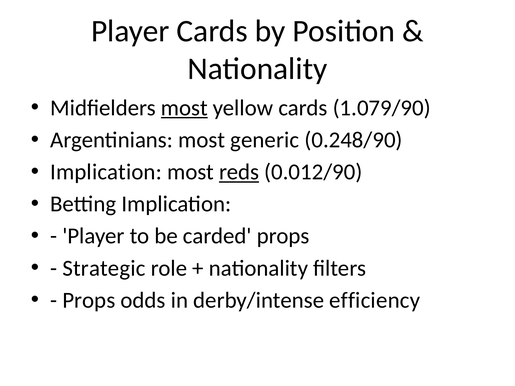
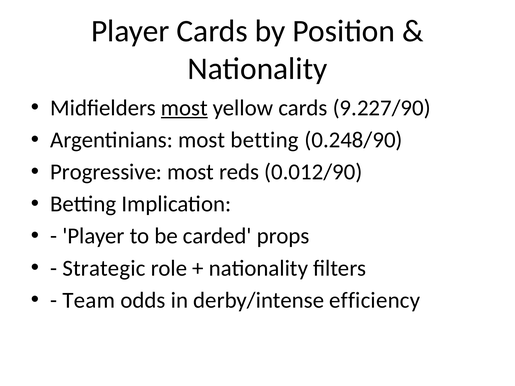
1.079/90: 1.079/90 -> 9.227/90
most generic: generic -> betting
Implication at (106, 172): Implication -> Progressive
reds underline: present -> none
Props at (89, 300): Props -> Team
